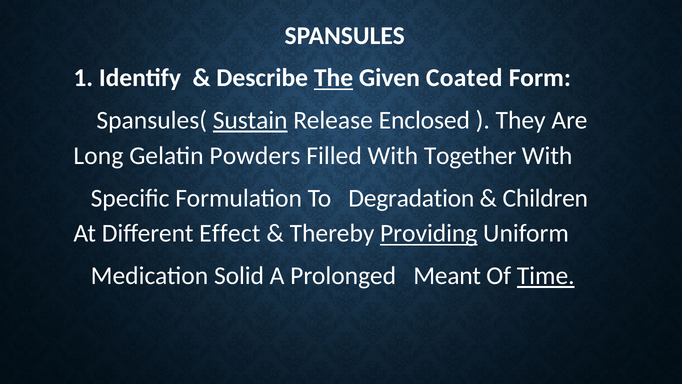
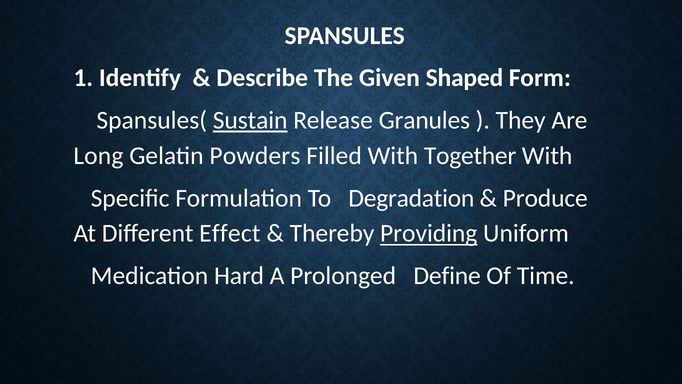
The underline: present -> none
Coated: Coated -> Shaped
Enclosed: Enclosed -> Granules
Children: Children -> Produce
Solid: Solid -> Hard
Meant: Meant -> Define
Time underline: present -> none
